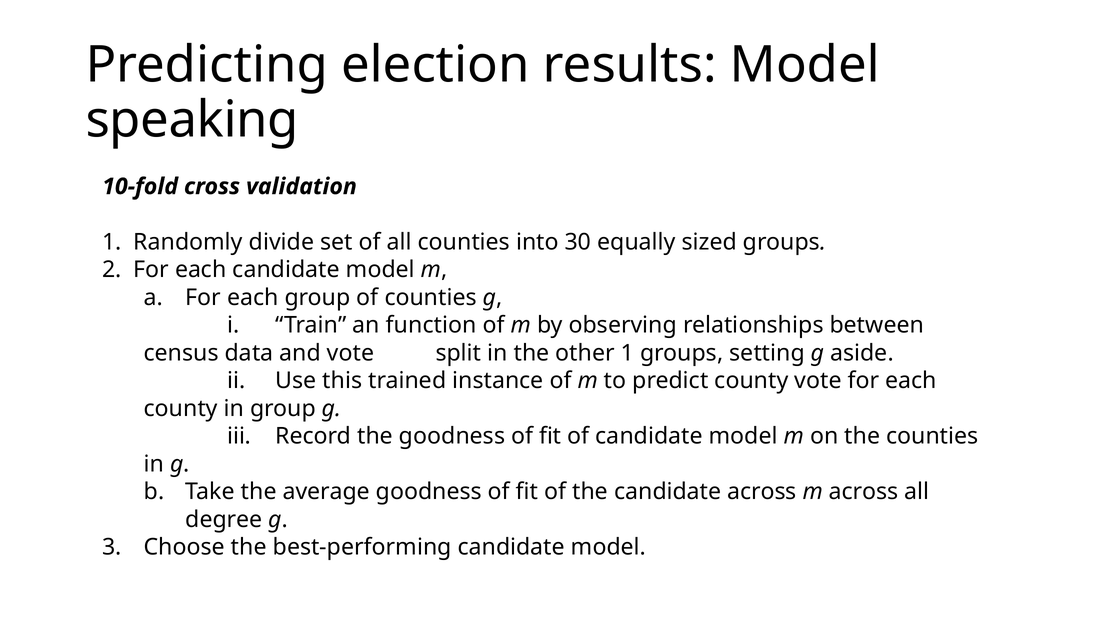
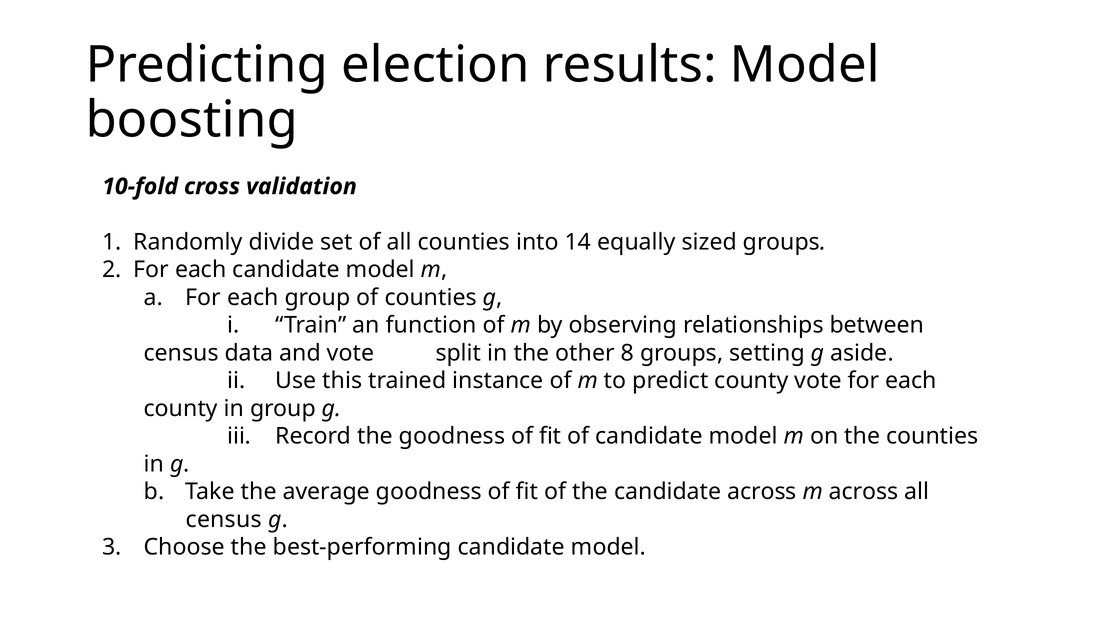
speaking: speaking -> boosting
30: 30 -> 14
other 1: 1 -> 8
degree at (224, 520): degree -> census
